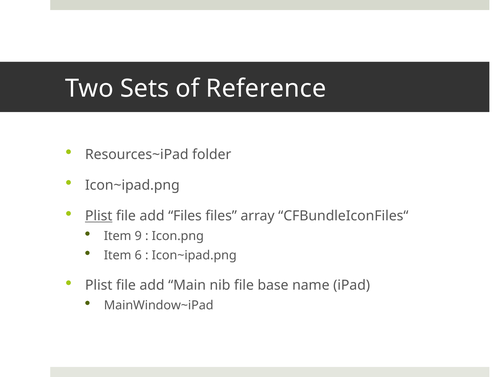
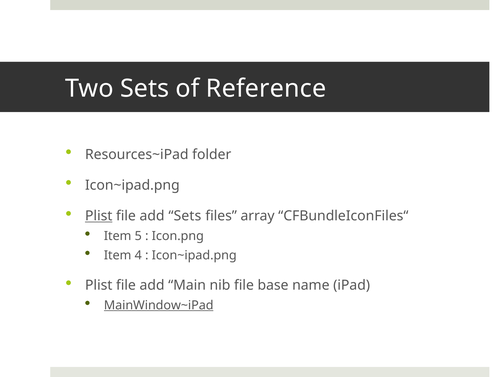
add Files: Files -> Sets
9: 9 -> 5
6: 6 -> 4
MainWindow~iPad underline: none -> present
